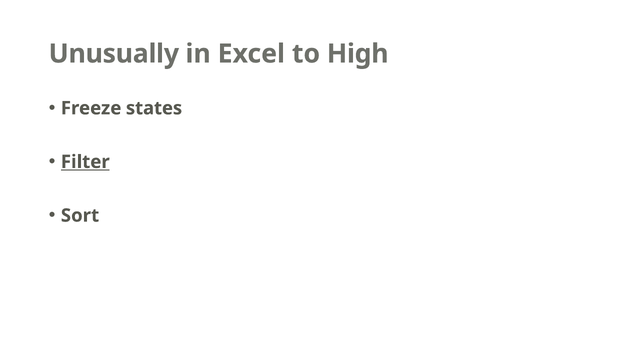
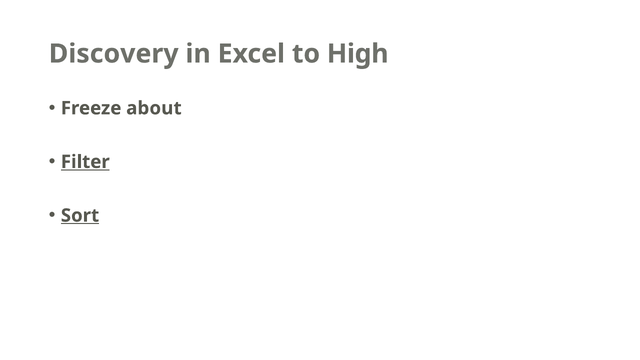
Unusually: Unusually -> Discovery
states: states -> about
Sort underline: none -> present
